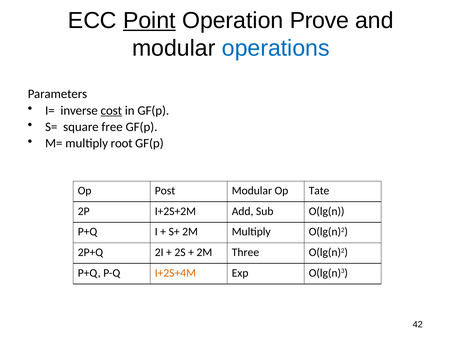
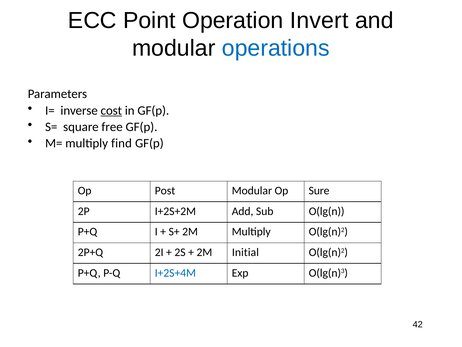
Point underline: present -> none
Prove: Prove -> Invert
root: root -> find
Tate: Tate -> Sure
Three: Three -> Initial
I+2S+4M colour: orange -> blue
